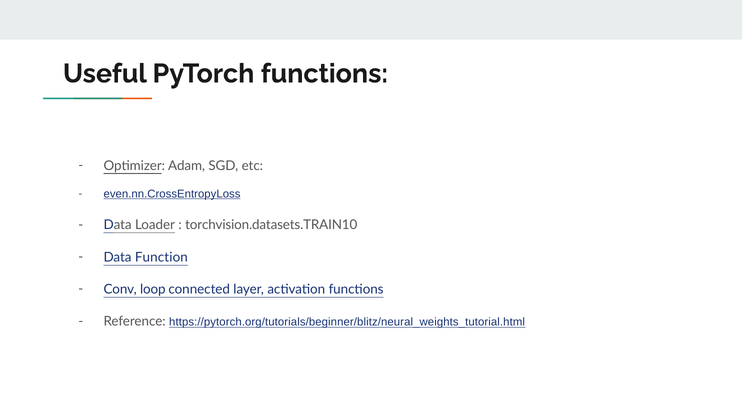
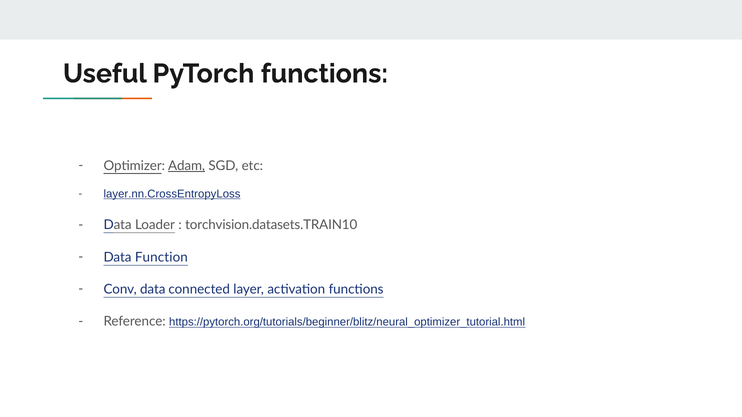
Adam underline: none -> present
even.nn.CrossEntropyLoss: even.nn.CrossEntropyLoss -> layer.nn.CrossEntropyLoss
Conv loop: loop -> data
https://pytorch.org/tutorials/beginner/blitz/neural_weights_tutorial.html: https://pytorch.org/tutorials/beginner/blitz/neural_weights_tutorial.html -> https://pytorch.org/tutorials/beginner/blitz/neural_optimizer_tutorial.html
